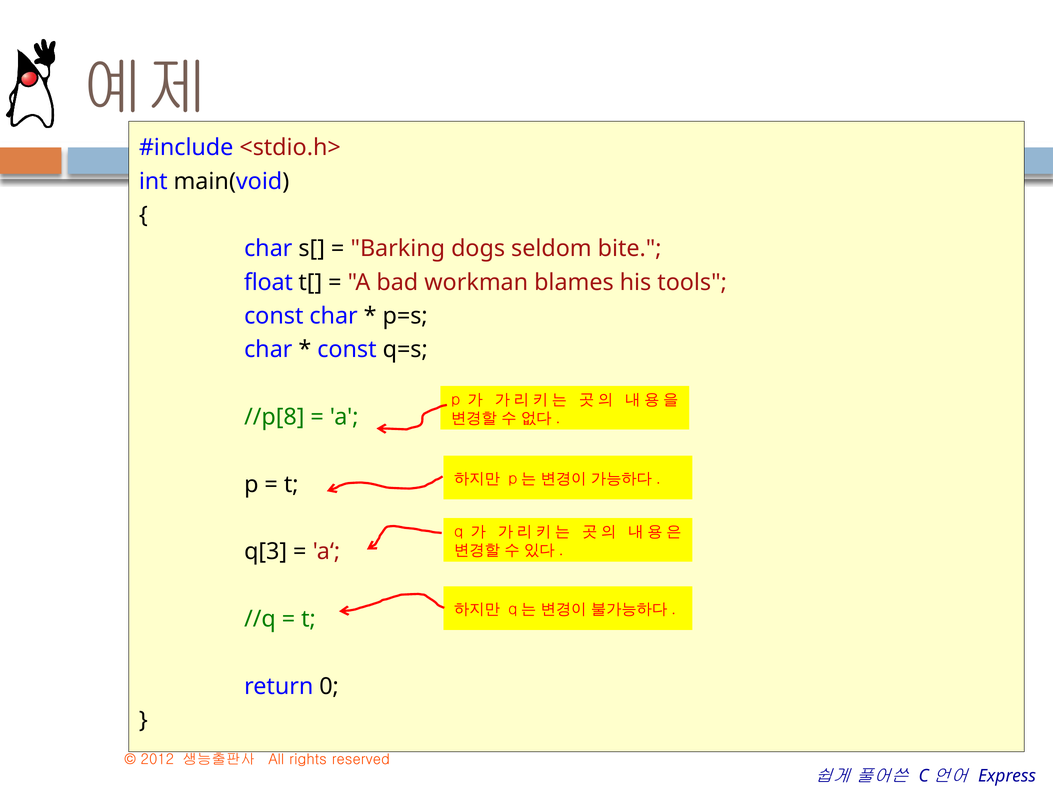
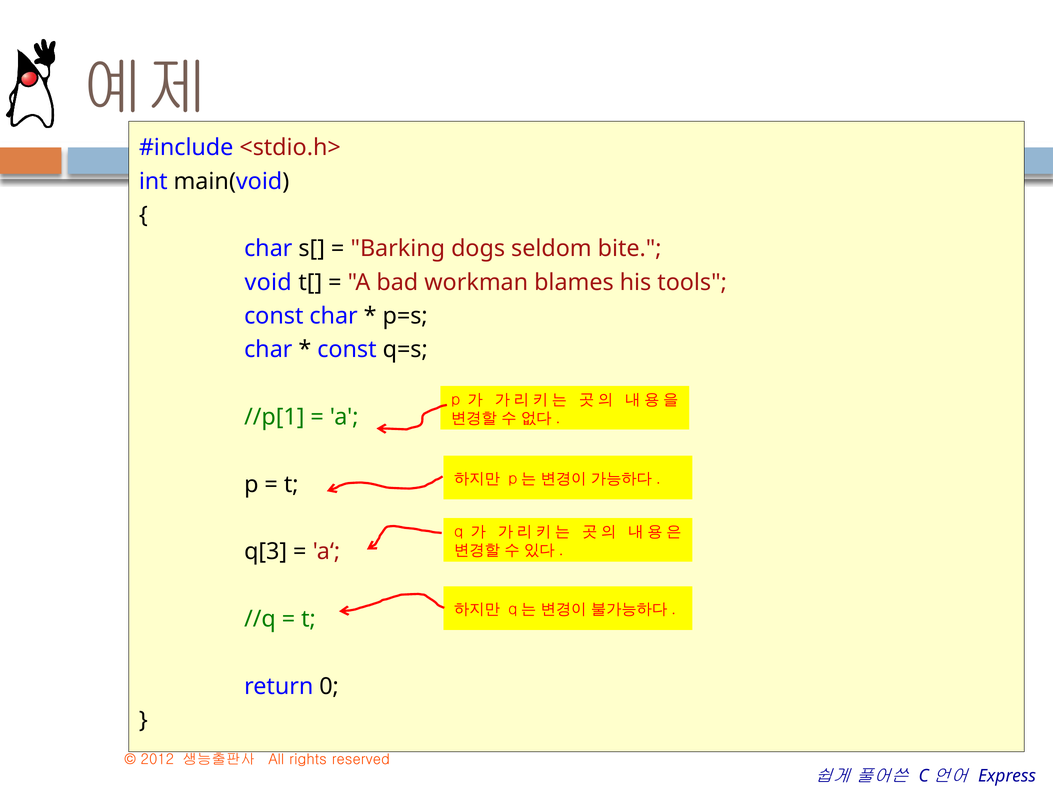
float: float -> void
//p[8: //p[8 -> //p[1
